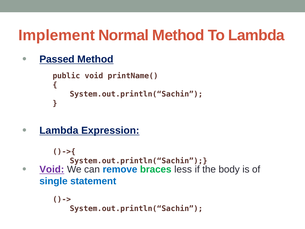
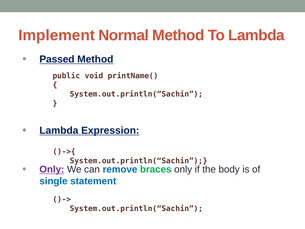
Void at (52, 169): Void -> Only
braces less: less -> only
